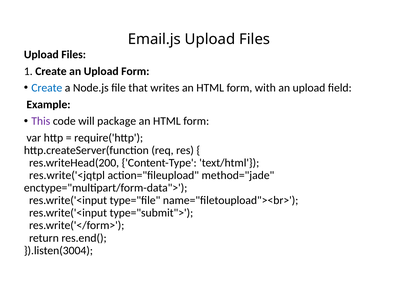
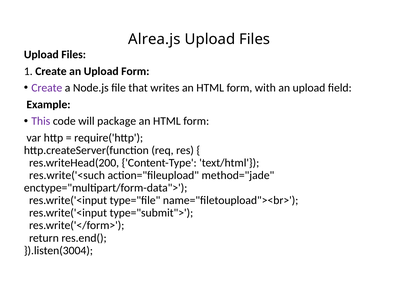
Email.js: Email.js -> Alrea.js
Create at (47, 88) colour: blue -> purple
res.write('<jqtpl: res.write('<jqtpl -> res.write('<such
